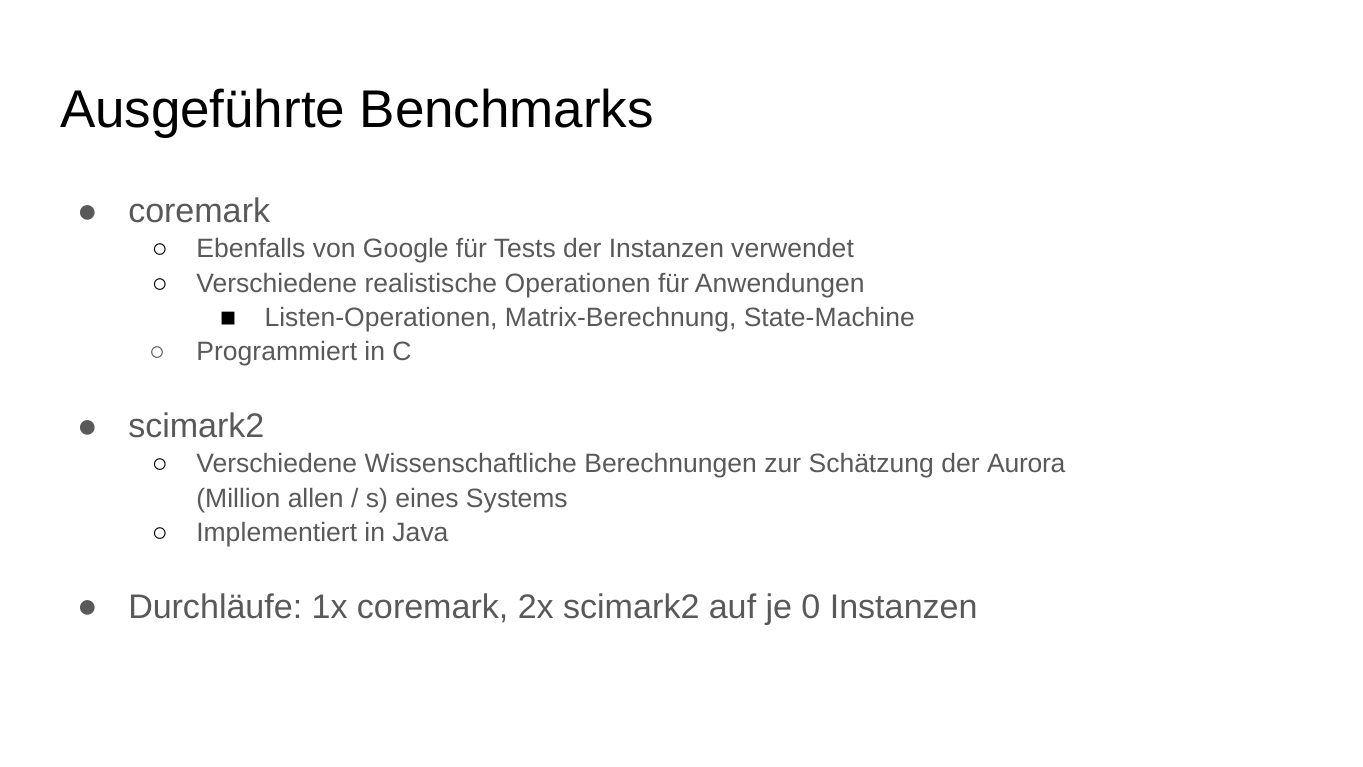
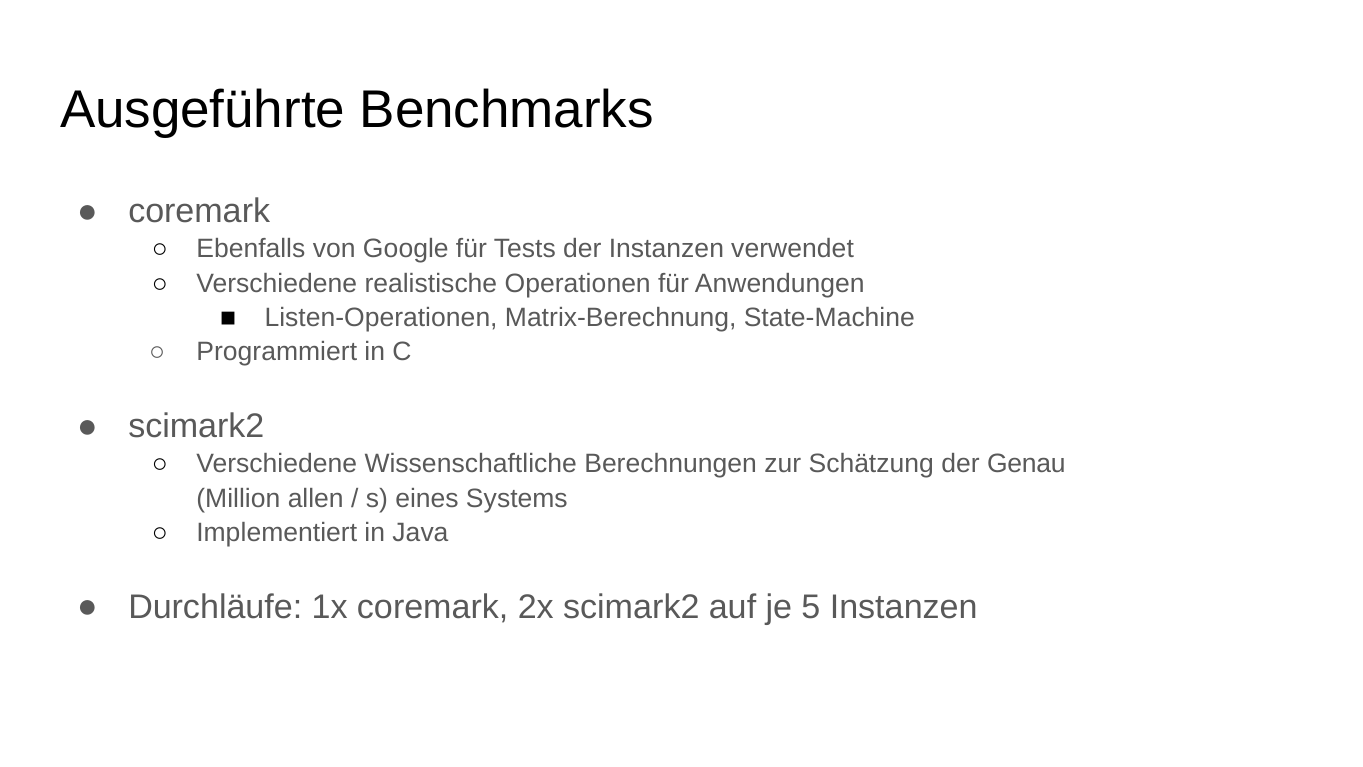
Aurora: Aurora -> Genau
0: 0 -> 5
